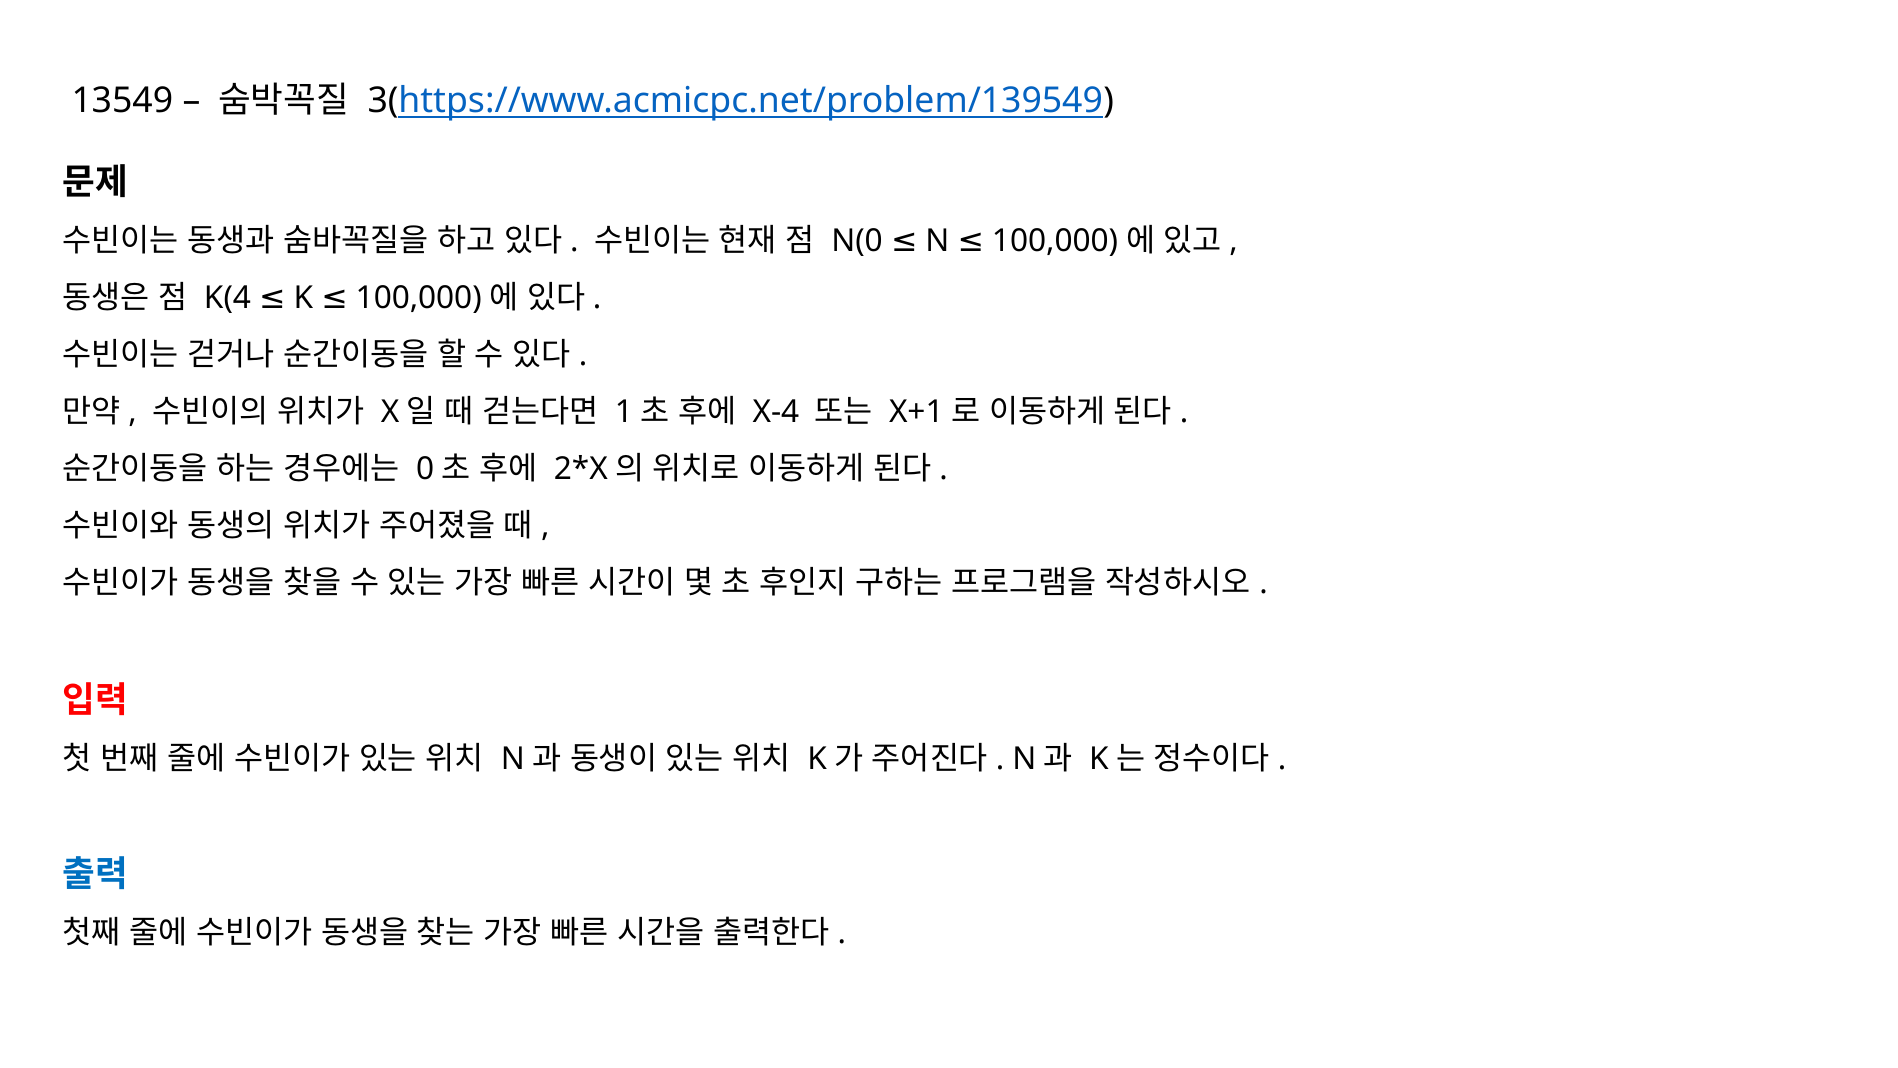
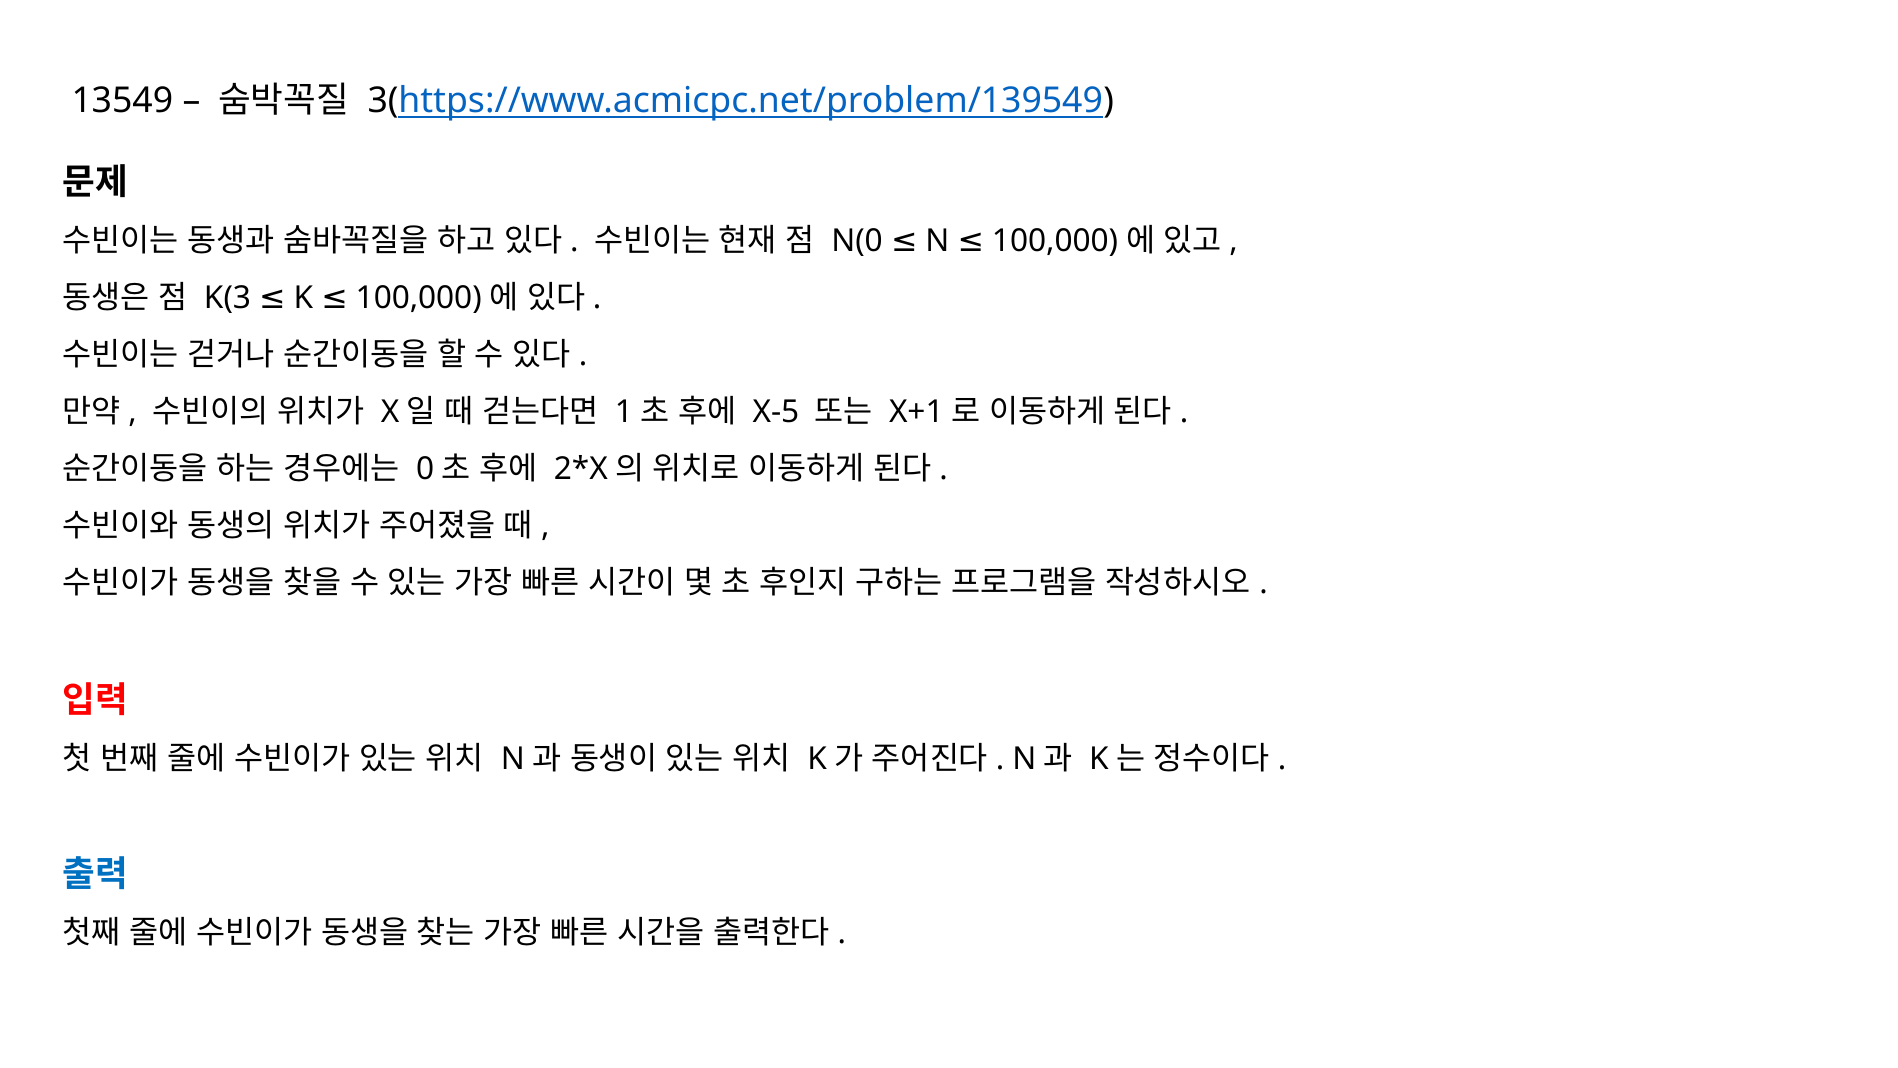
K(4: K(4 -> K(3
X-4: X-4 -> X-5
